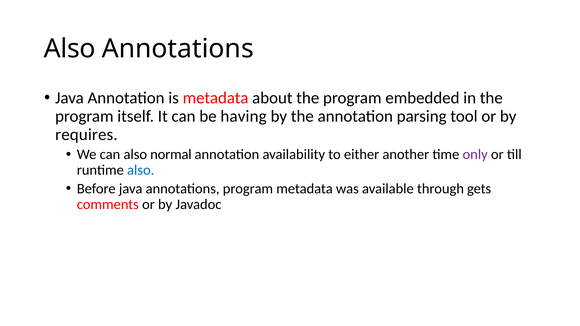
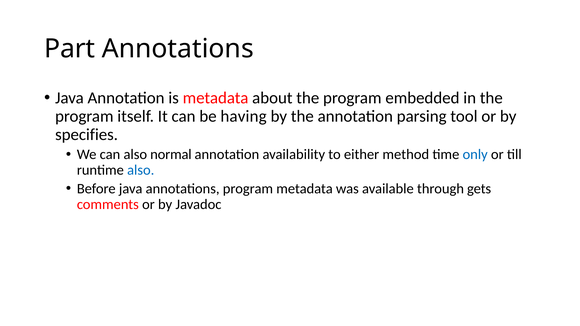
Also at (70, 49): Also -> Part
requires: requires -> specifies
another: another -> method
only colour: purple -> blue
